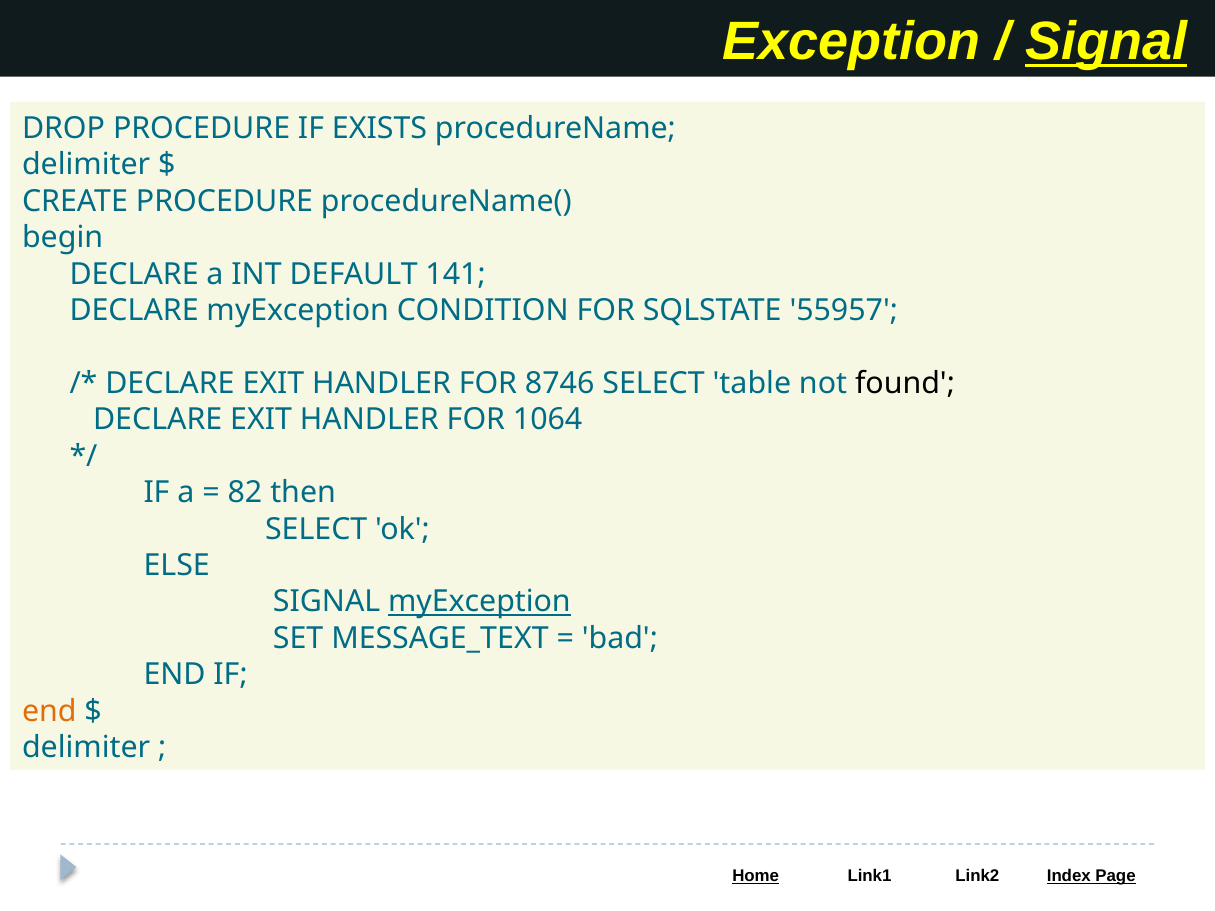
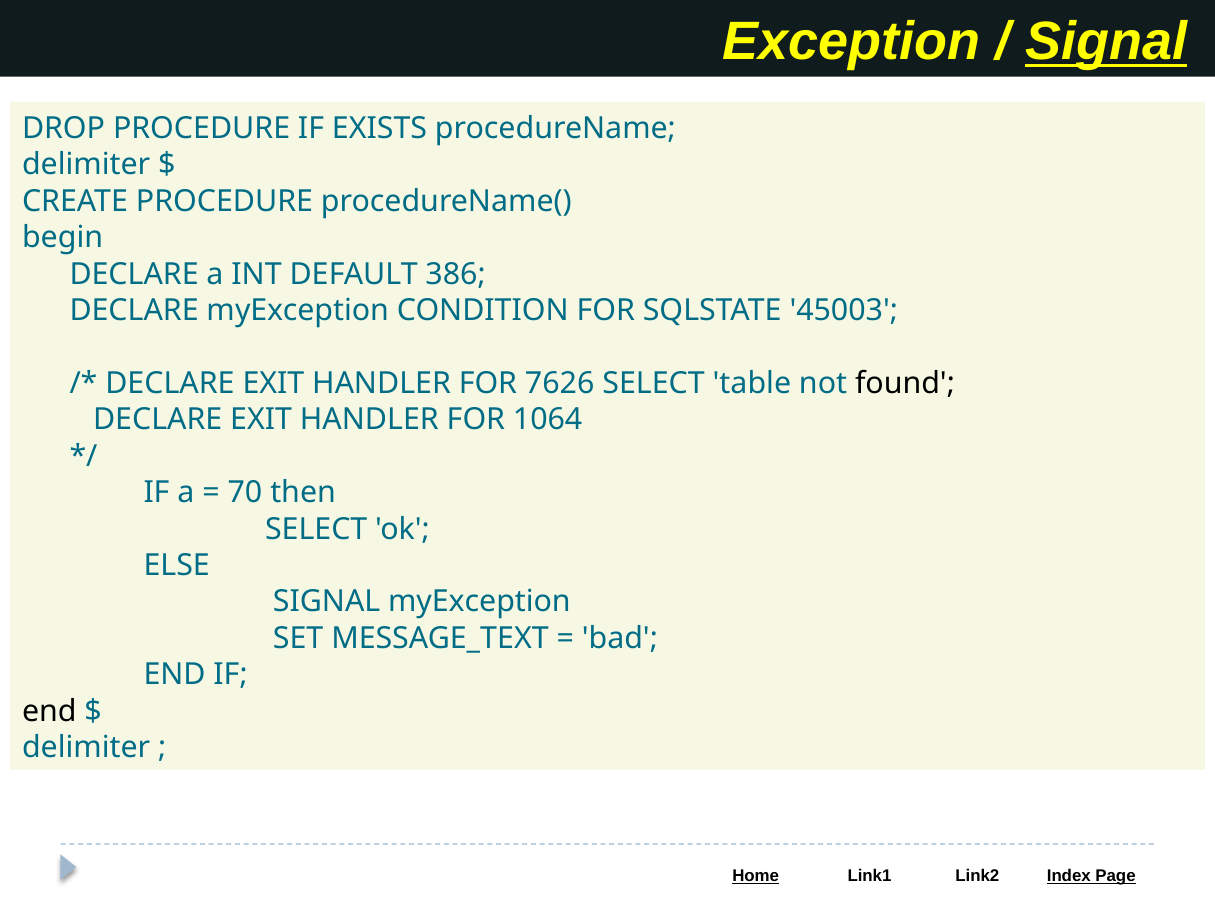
141: 141 -> 386
55957: 55957 -> 45003
8746: 8746 -> 7626
82: 82 -> 70
myException at (479, 602) underline: present -> none
end at (49, 711) colour: orange -> black
